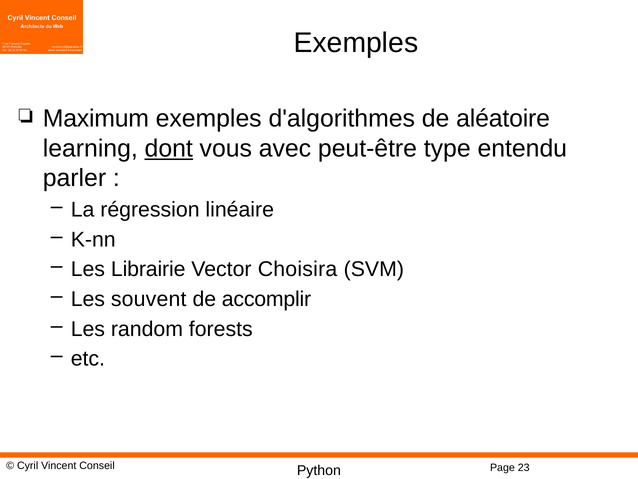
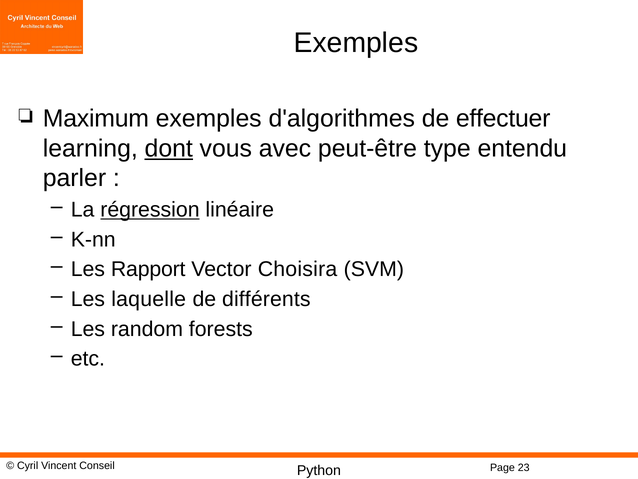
aléatoire: aléatoire -> effectuer
régression underline: none -> present
Librairie: Librairie -> Rapport
souvent: souvent -> laquelle
accomplir: accomplir -> différents
